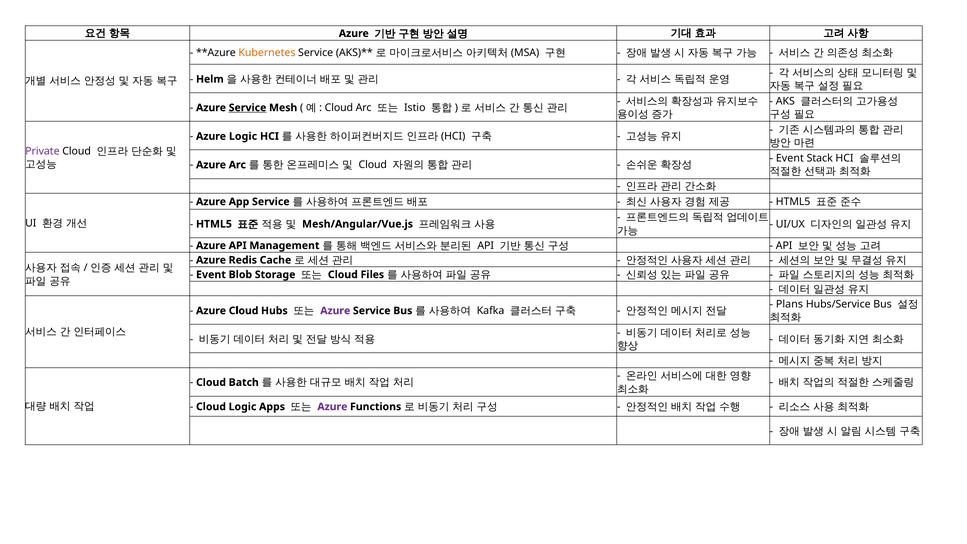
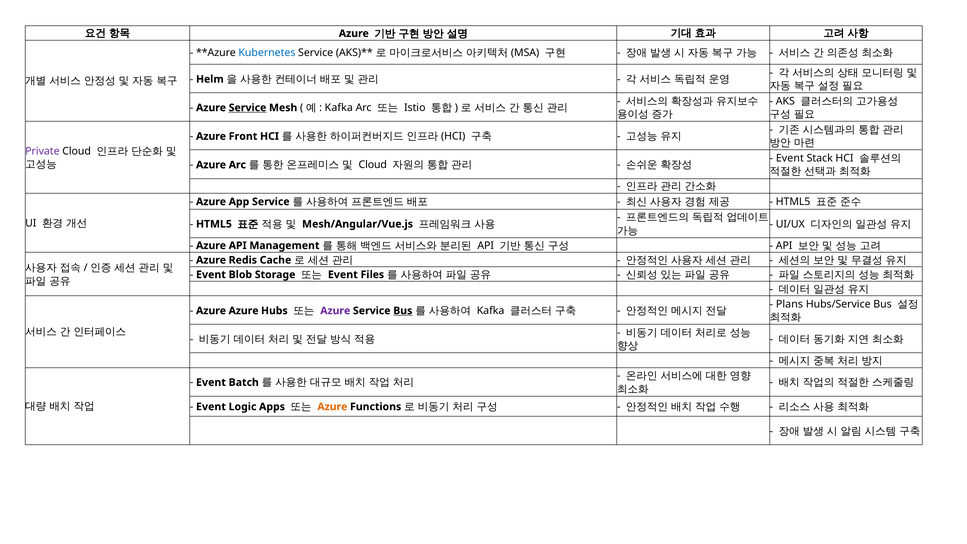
Kubernetes colour: orange -> blue
Cloud at (339, 108): Cloud -> Kafka
Azure Logic: Logic -> Front
Cloud at (343, 275): Cloud -> Event
Azure Cloud: Cloud -> Azure
Bus at (403, 311) underline: none -> present
Cloud at (211, 382): Cloud -> Event
Cloud at (211, 407): Cloud -> Event
Azure at (332, 407) colour: purple -> orange
